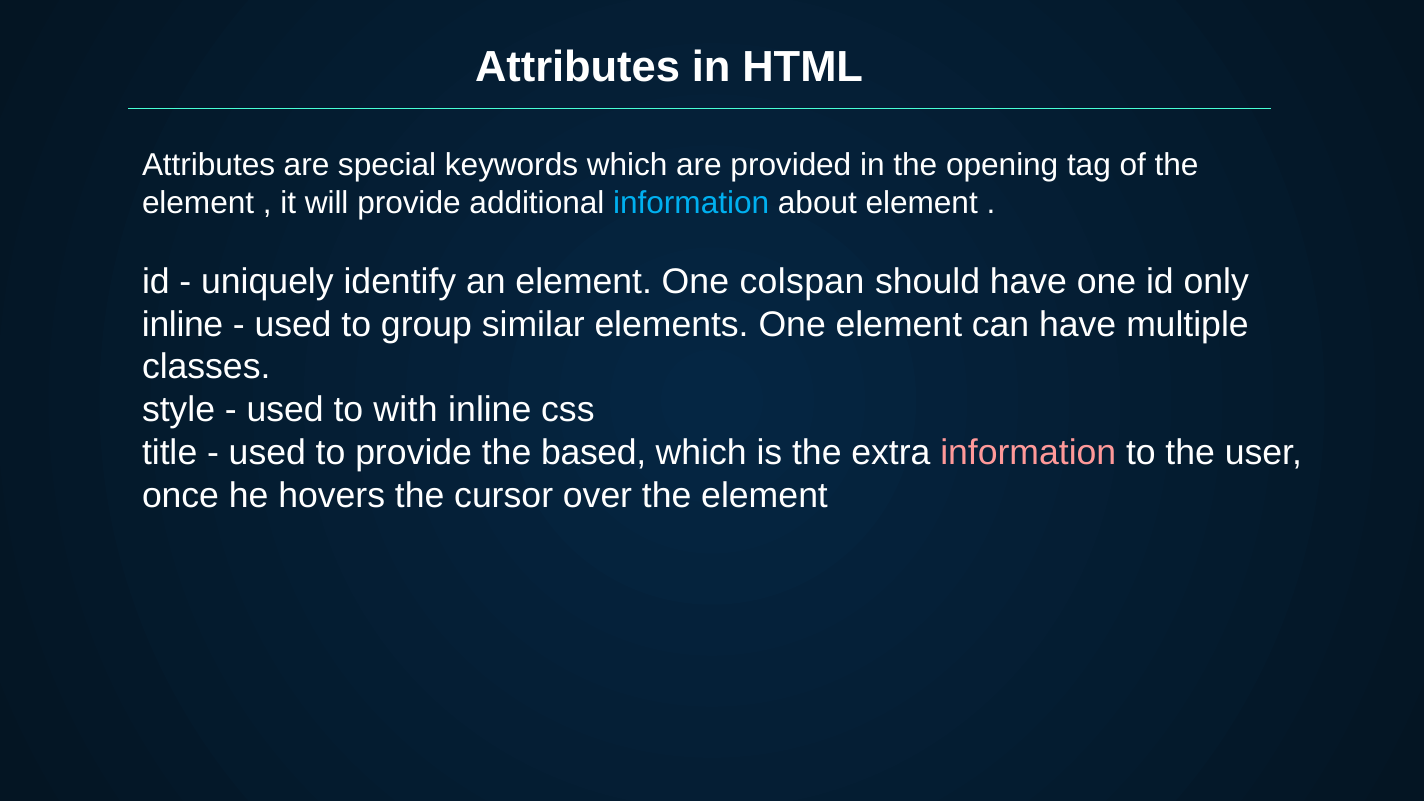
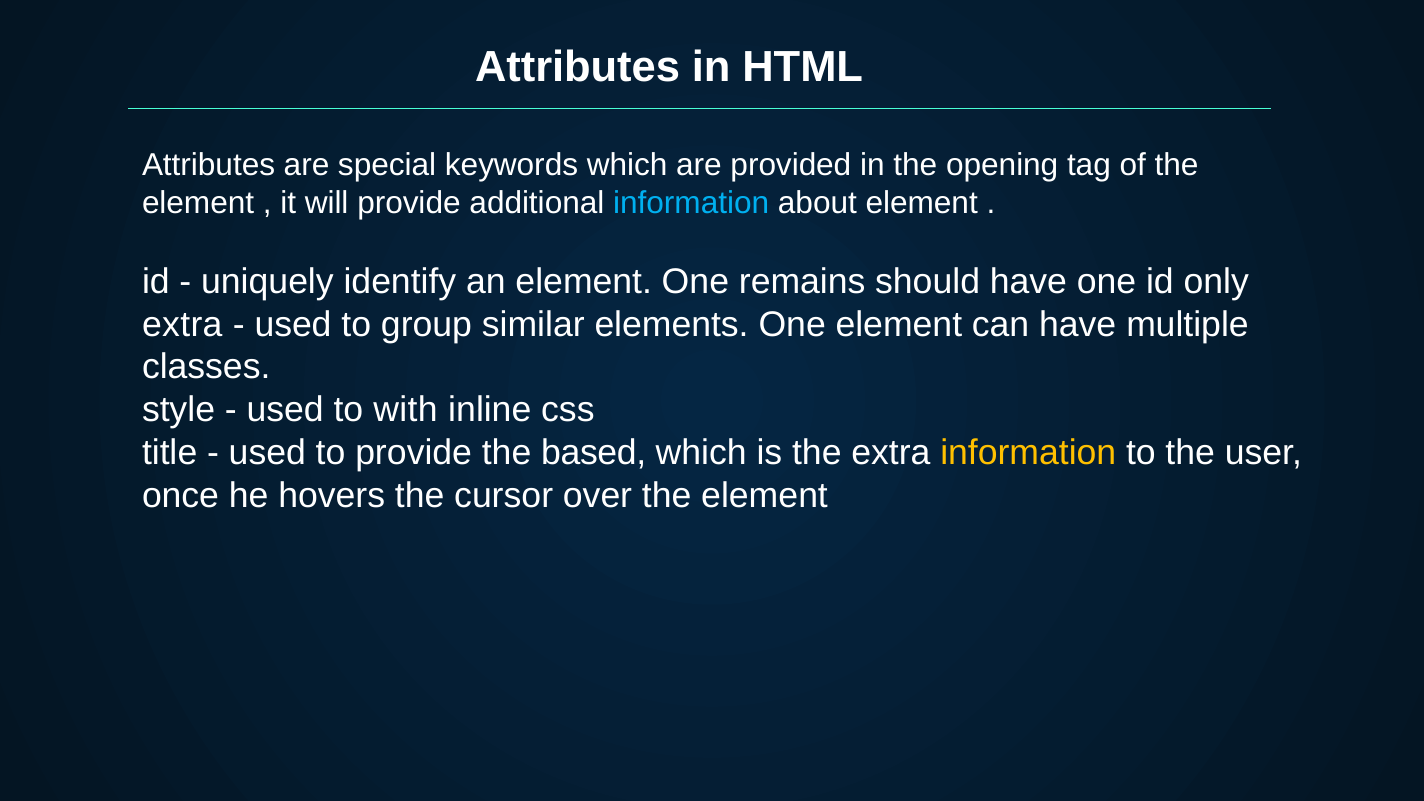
colspan: colspan -> remains
inline at (183, 324): inline -> extra
information at (1028, 453) colour: pink -> yellow
